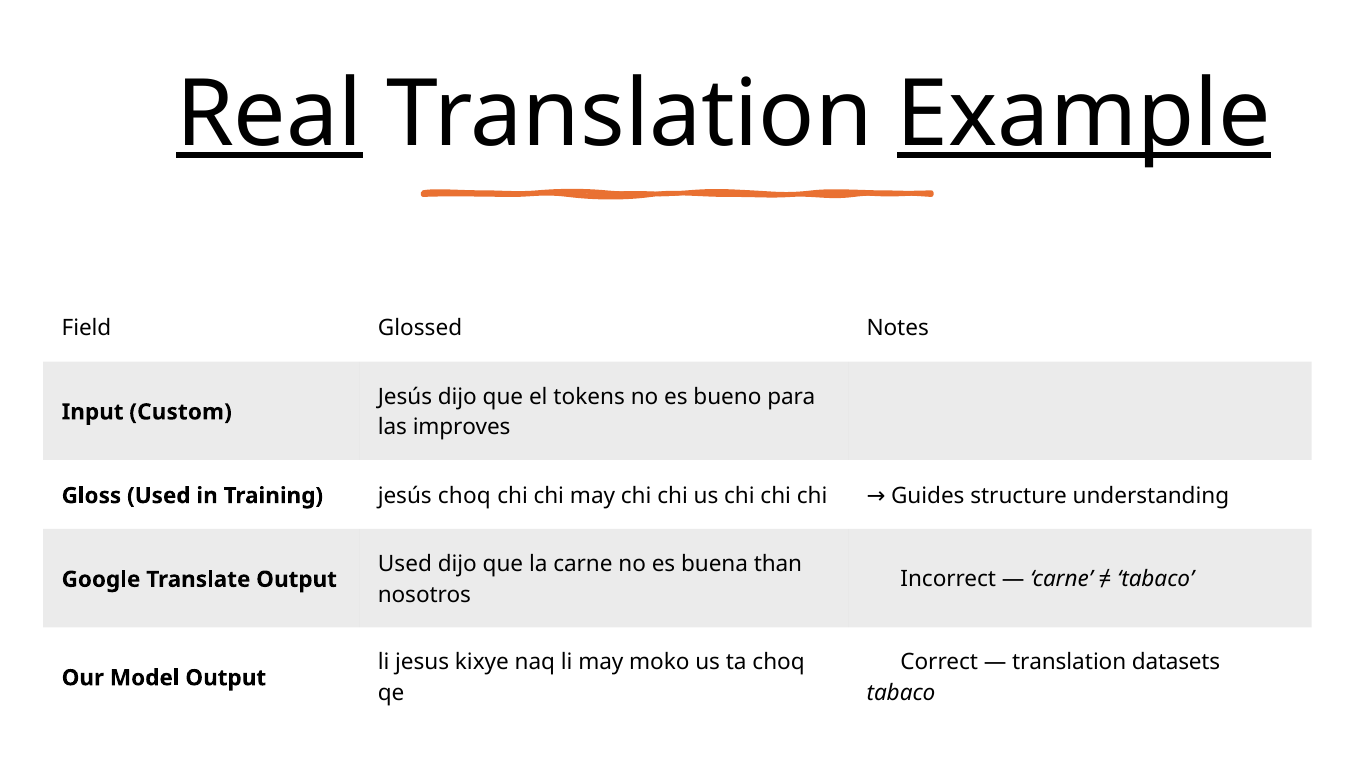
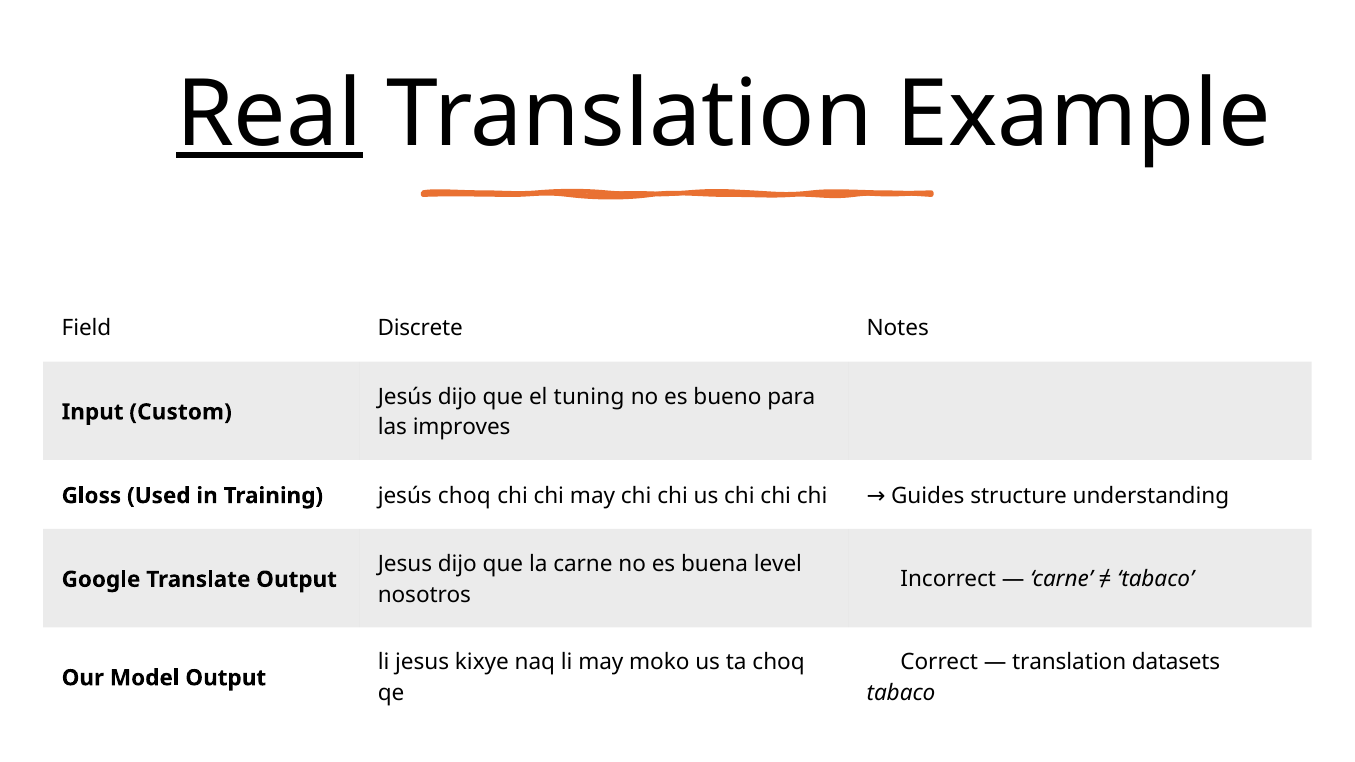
Example underline: present -> none
Glossed: Glossed -> Discrete
tokens: tokens -> tuning
Used at (405, 564): Used -> Jesus
than: than -> level
